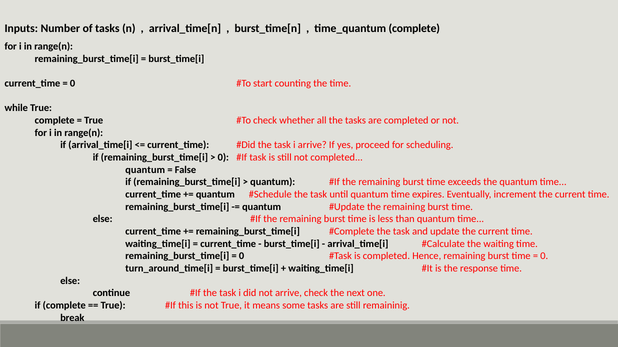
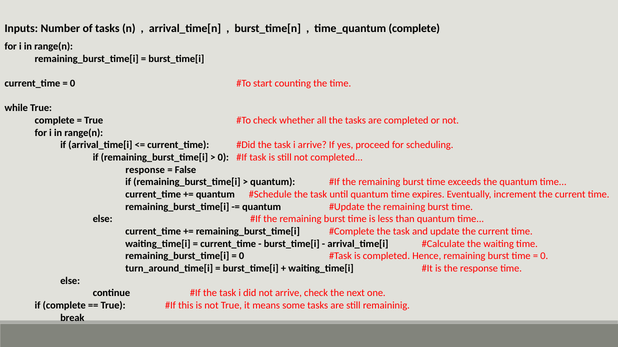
quantum at (145, 170): quantum -> response
